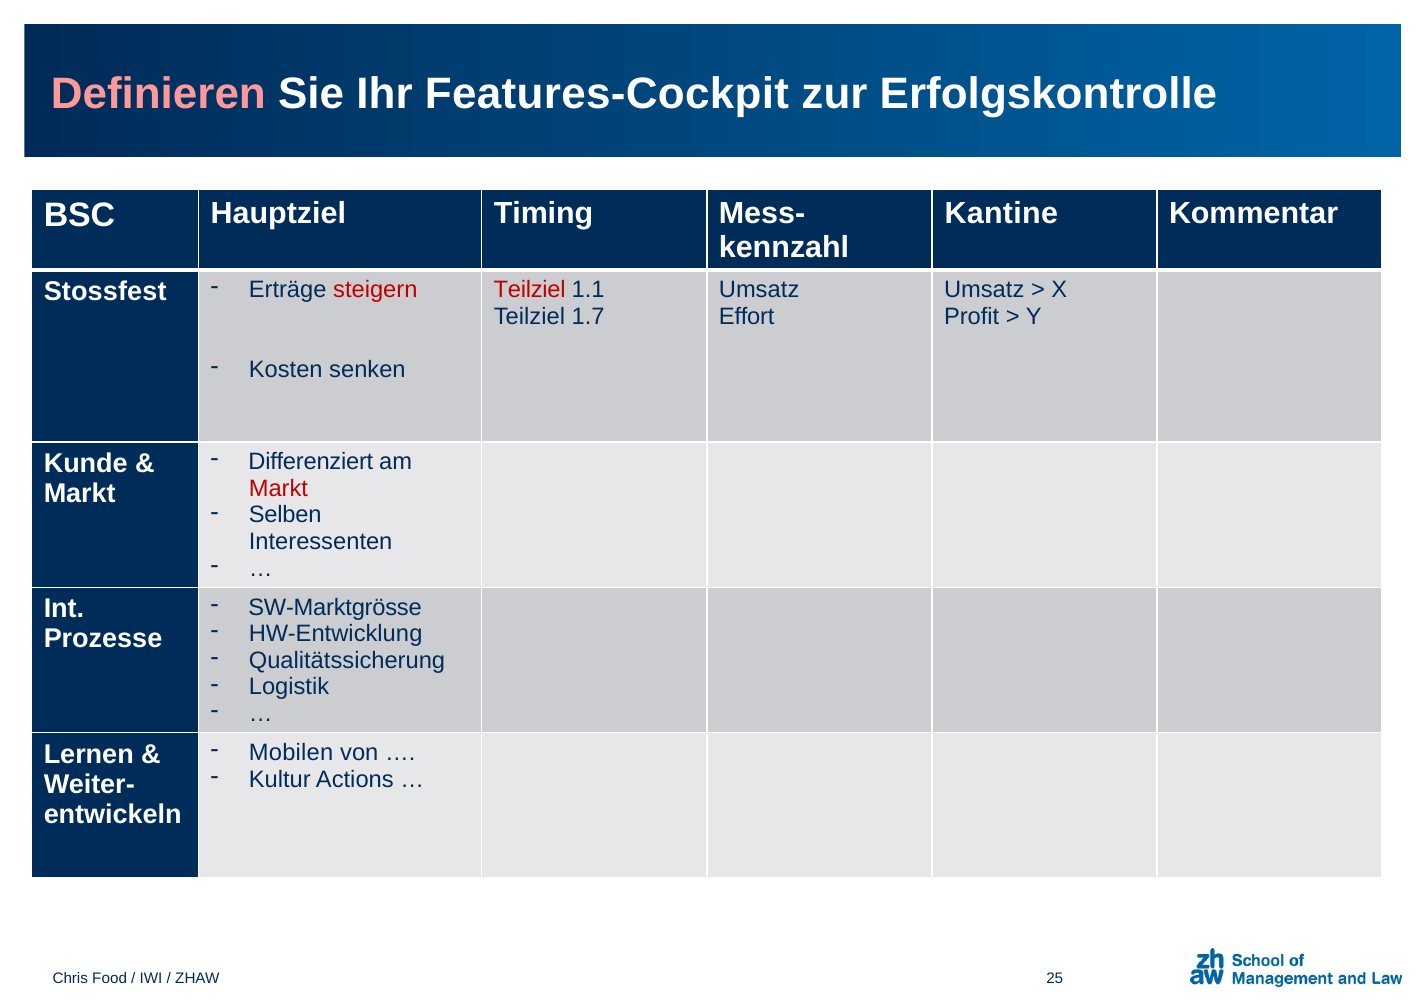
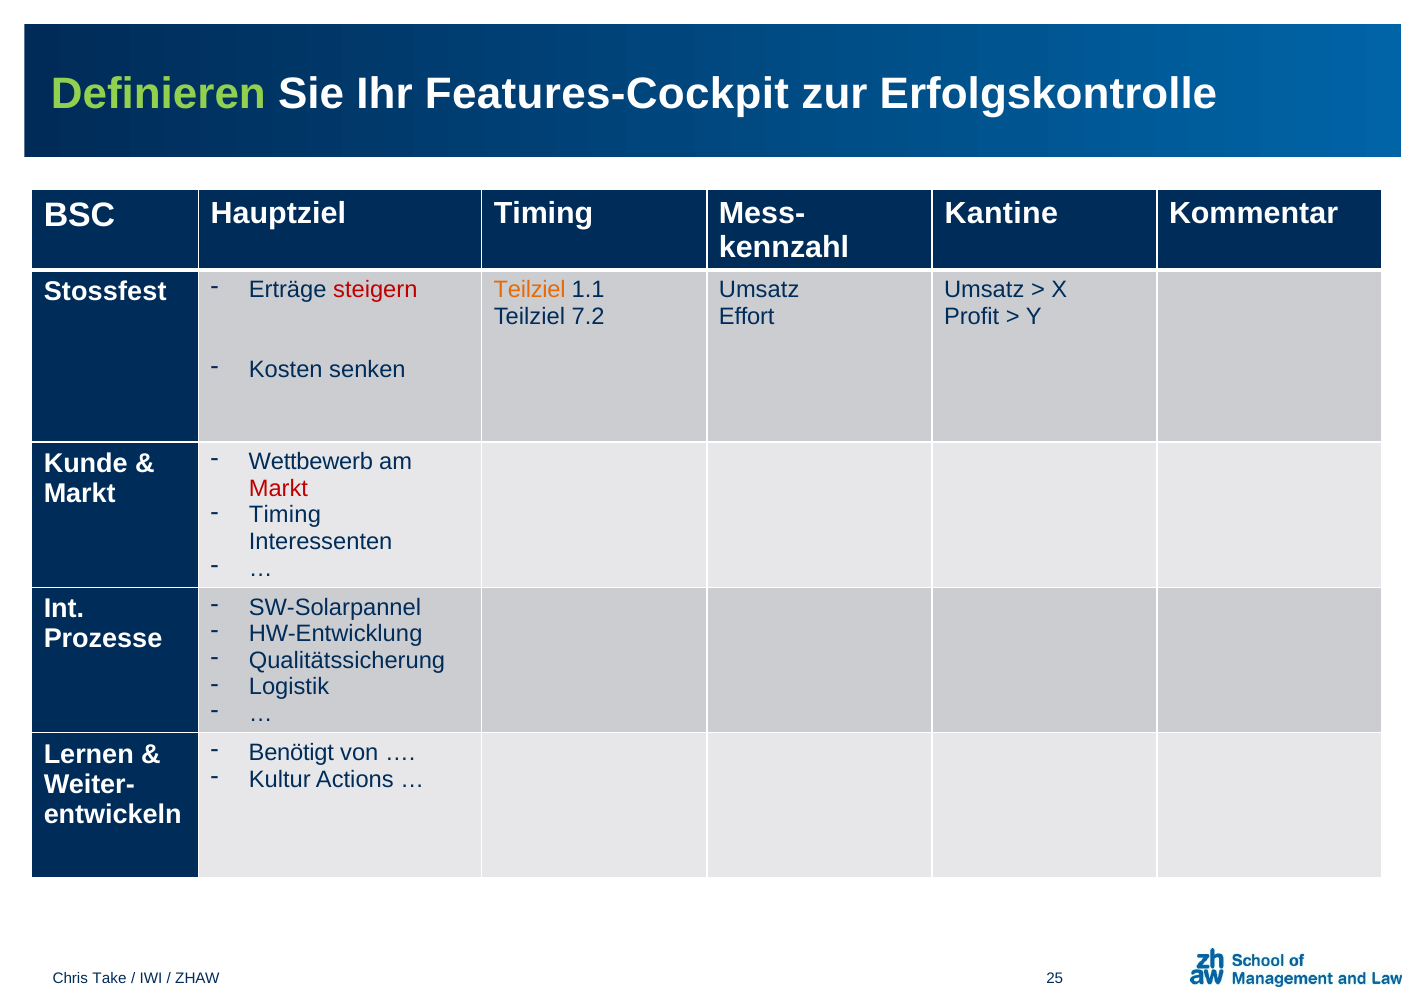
Definieren colour: pink -> light green
Teilziel at (530, 290) colour: red -> orange
1.7: 1.7 -> 7.2
Differenziert: Differenziert -> Wettbewerb
Selben at (285, 515): Selben -> Timing
SW-Marktgrösse: SW-Marktgrösse -> SW-Solarpannel
Mobilen: Mobilen -> Benötigt
Food: Food -> Take
